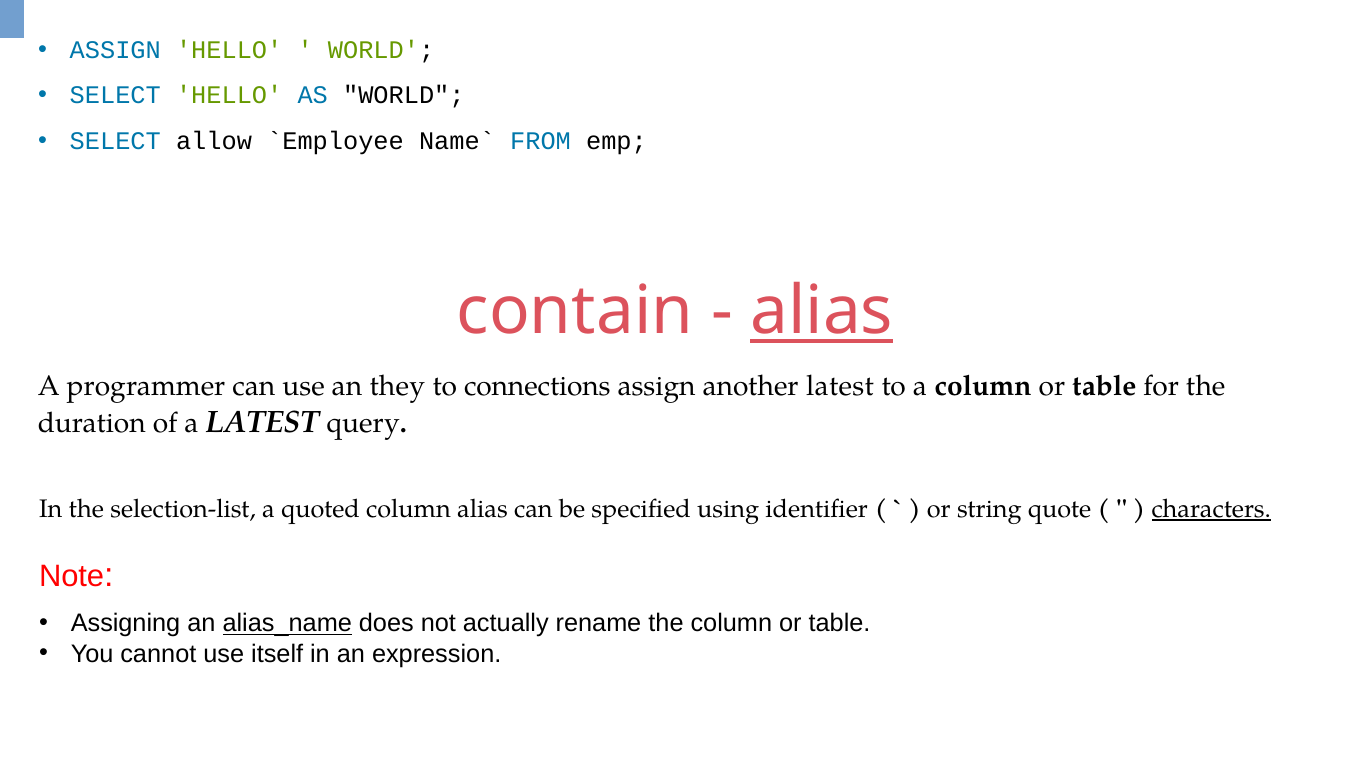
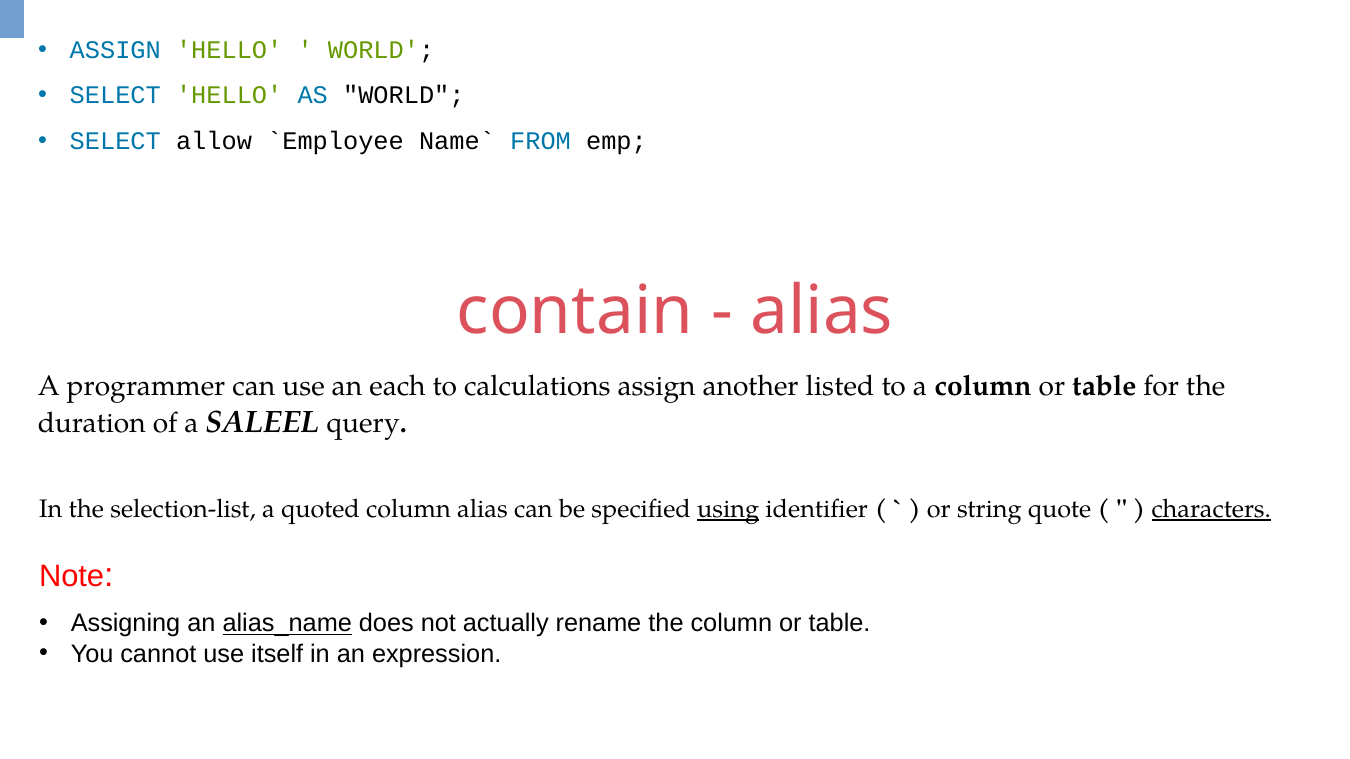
alias at (822, 312) underline: present -> none
they: they -> each
connections: connections -> calculations
another latest: latest -> listed
a LATEST: LATEST -> SALEEL
using underline: none -> present
